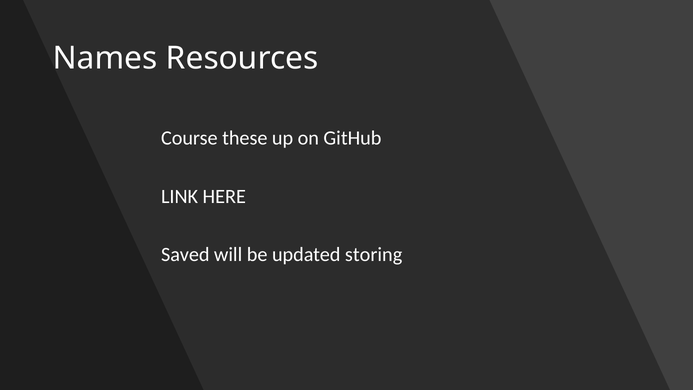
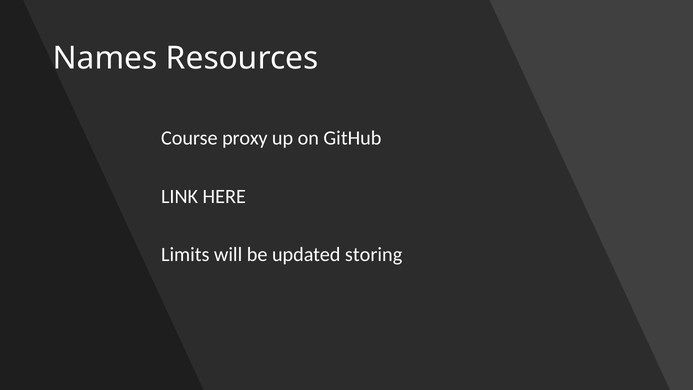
these: these -> proxy
Saved: Saved -> Limits
